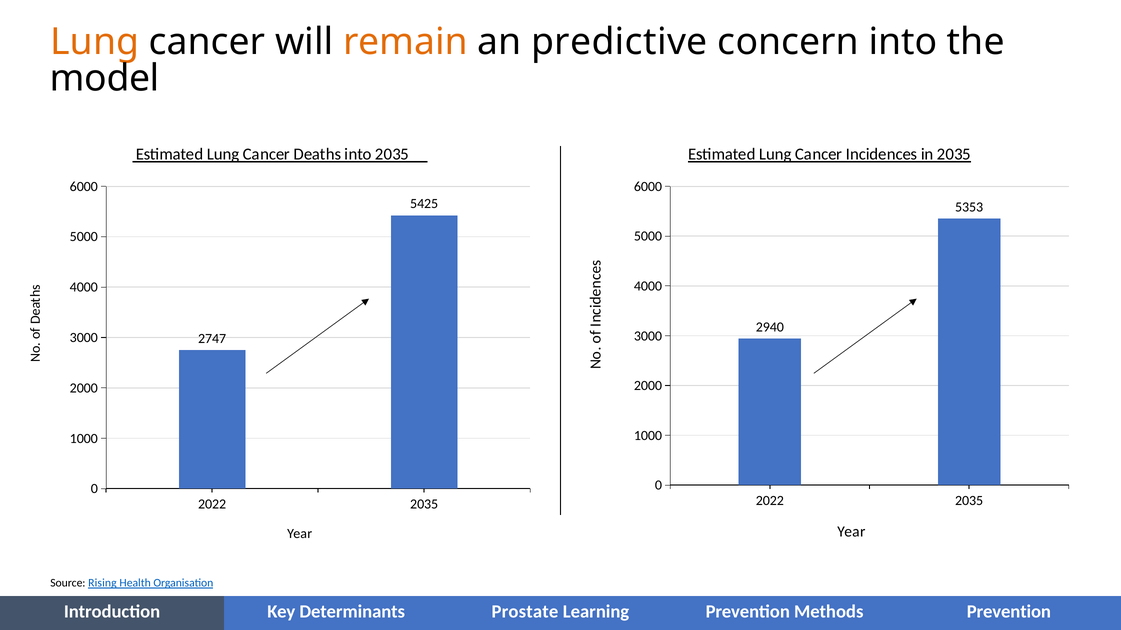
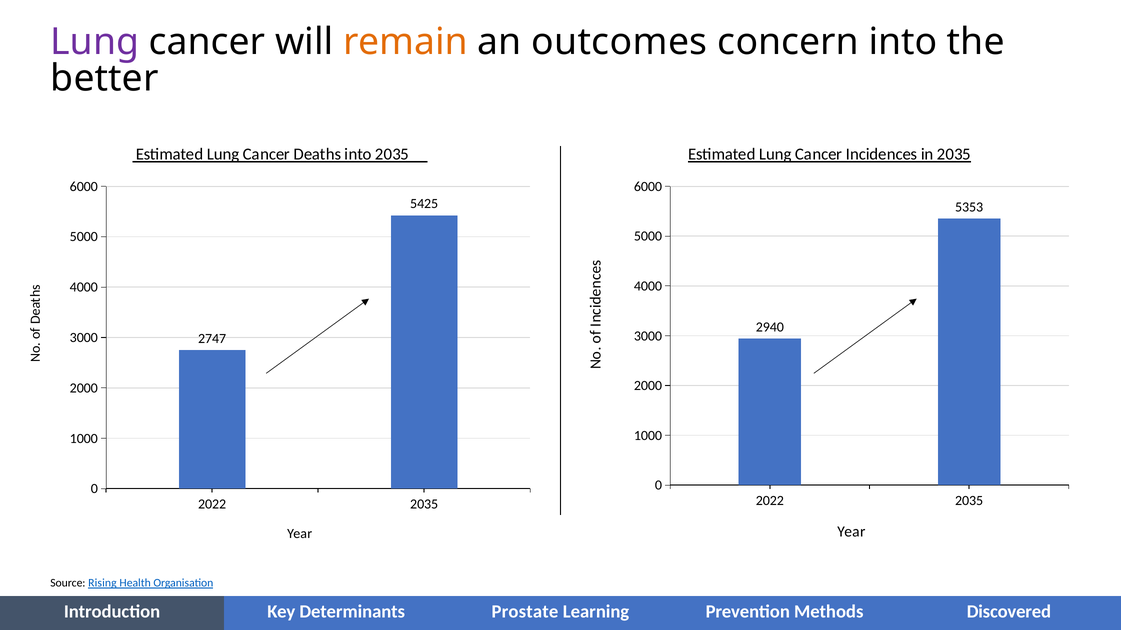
Lung at (95, 42) colour: orange -> purple
predictive: predictive -> outcomes
model: model -> better
Methods Prevention: Prevention -> Discovered
